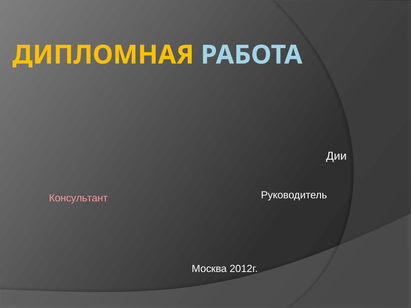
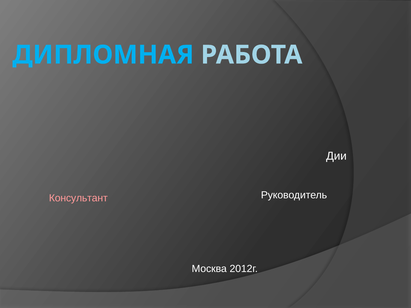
ДИПЛОМНАЯ colour: yellow -> light blue
